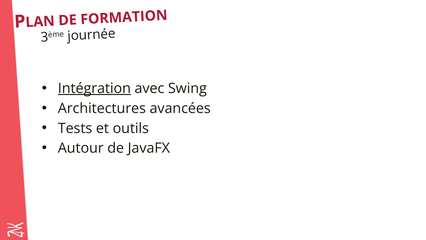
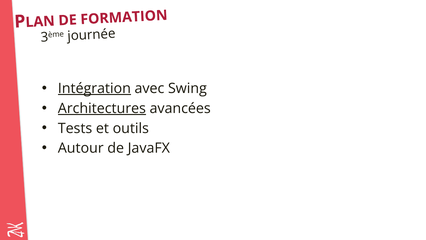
Architectures underline: none -> present
